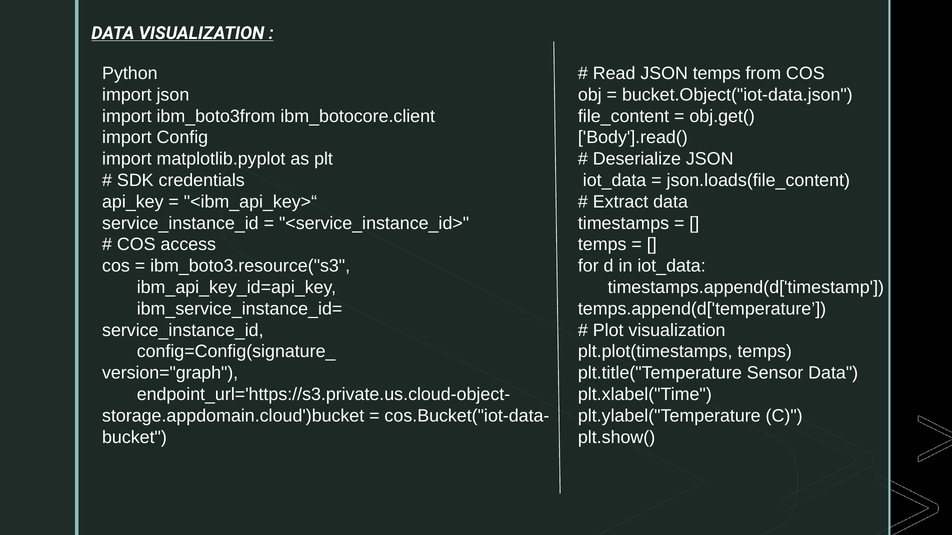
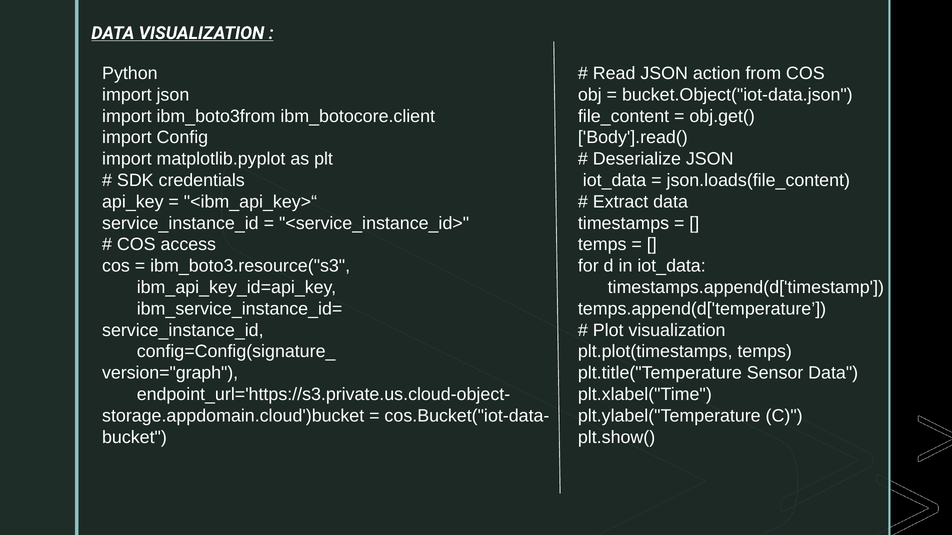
JSON temps: temps -> action
